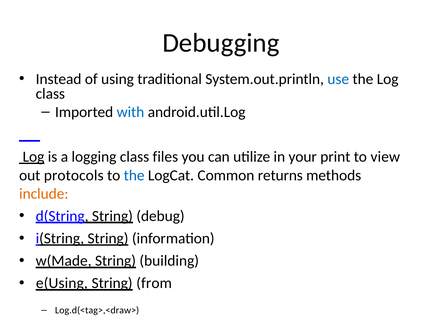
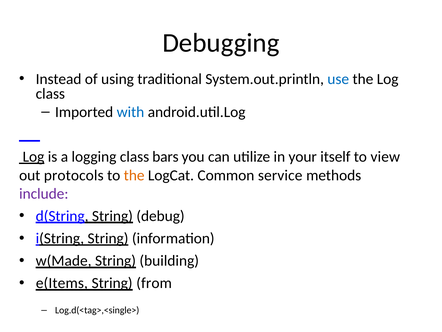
files: files -> bars
print: print -> itself
the at (134, 175) colour: blue -> orange
returns: returns -> service
include colour: orange -> purple
e(Using: e(Using -> e(Items
Log.d(<tag>,<draw>: Log.d(<tag>,<draw> -> Log.d(<tag>,<single>
